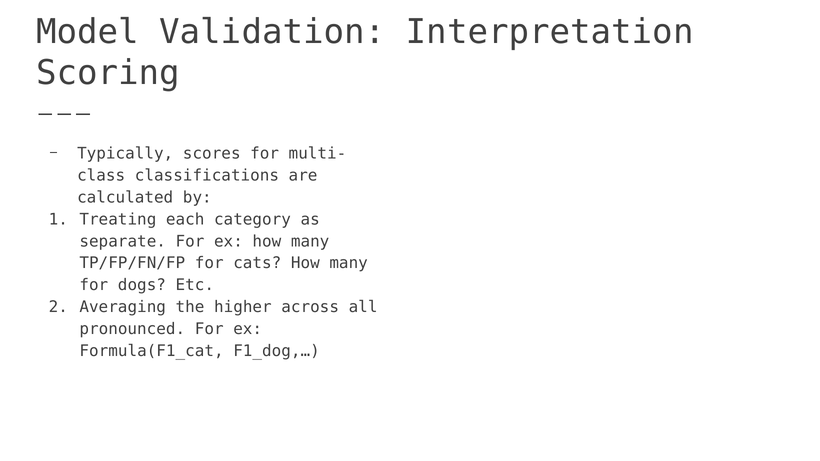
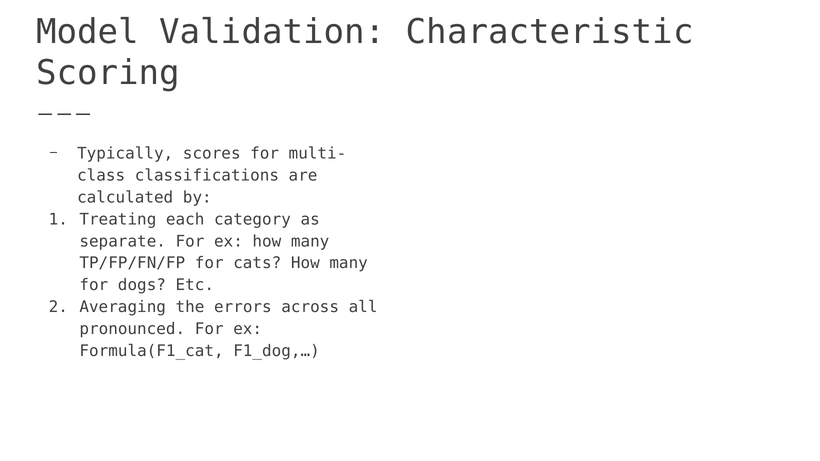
Interpretation: Interpretation -> Characteristic
higher: higher -> errors
